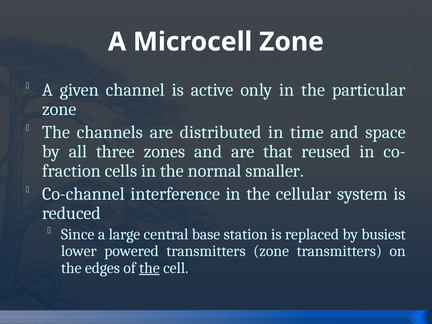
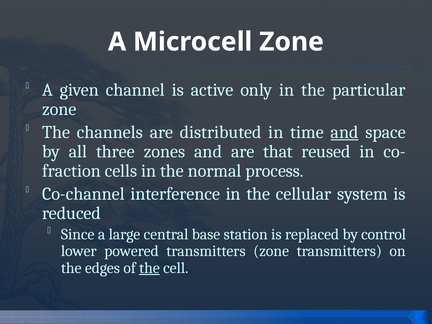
and at (345, 132) underline: none -> present
smaller: smaller -> process
busiest: busiest -> control
